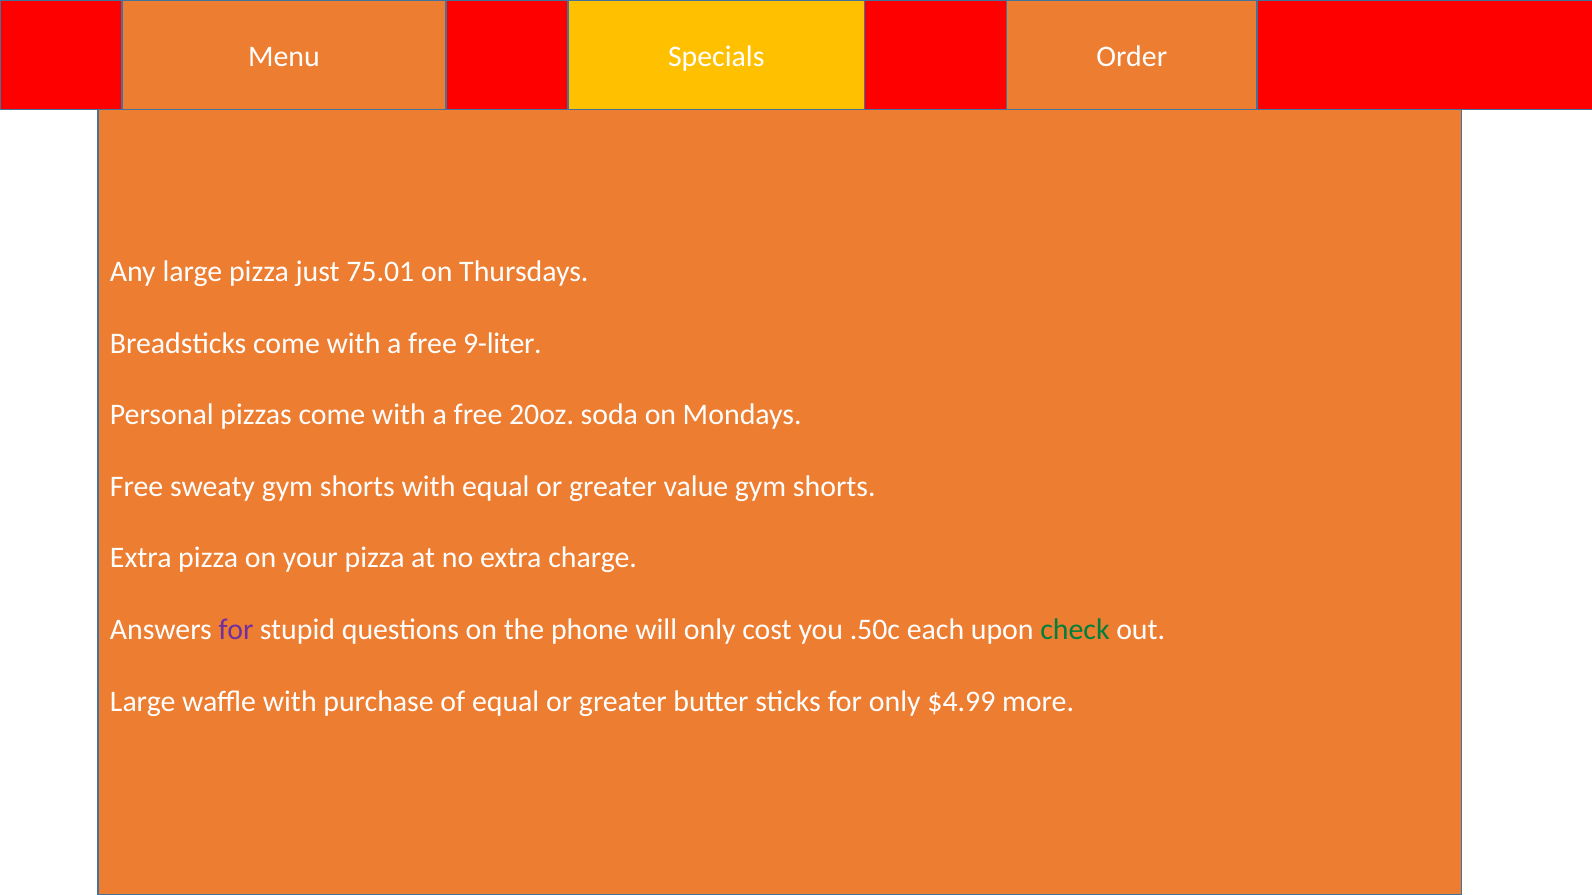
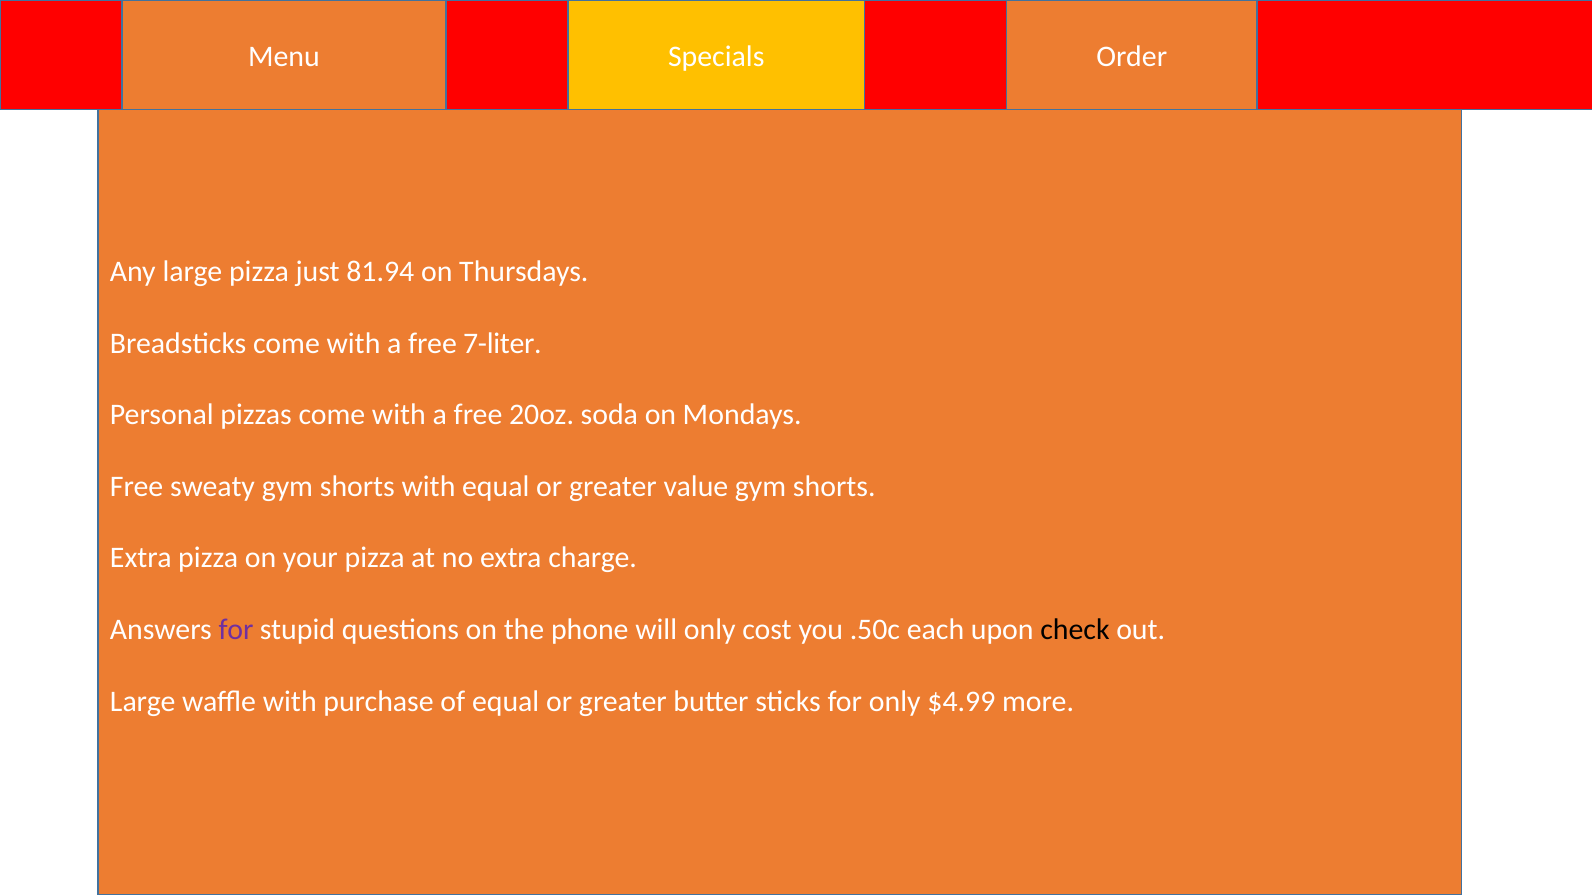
75.01: 75.01 -> 81.94
9-liter: 9-liter -> 7-liter
check colour: green -> black
